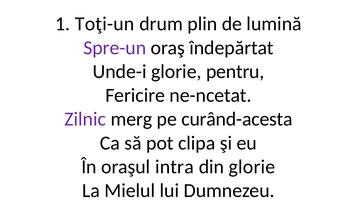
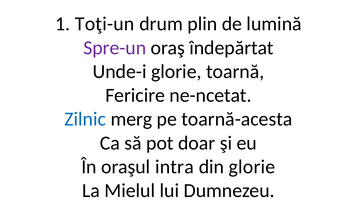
pentru: pentru -> toarnă
Zilnic colour: purple -> blue
curând-acesta: curând-acesta -> toarnă-acesta
clipa: clipa -> doar
